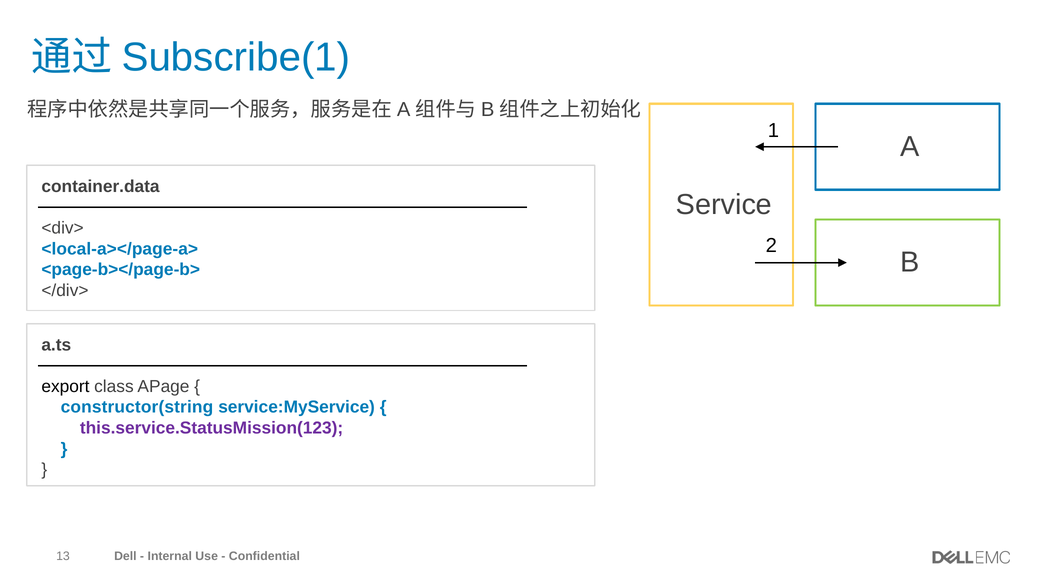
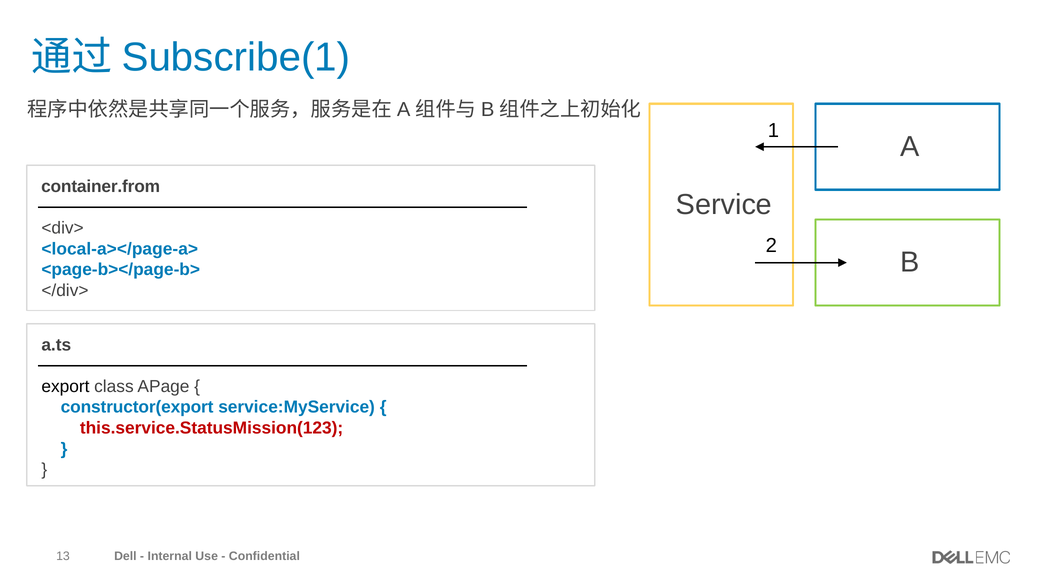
container.data: container.data -> container.from
constructor(string: constructor(string -> constructor(export
this.service.StatusMission(123 colour: purple -> red
